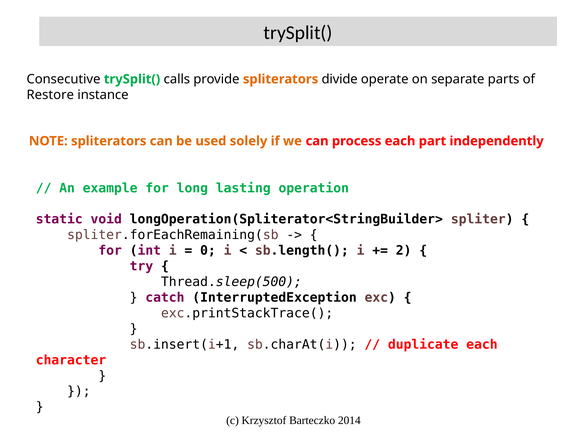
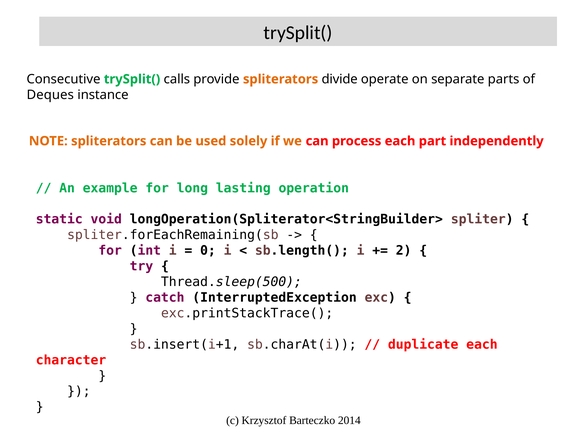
Restore: Restore -> Deques
